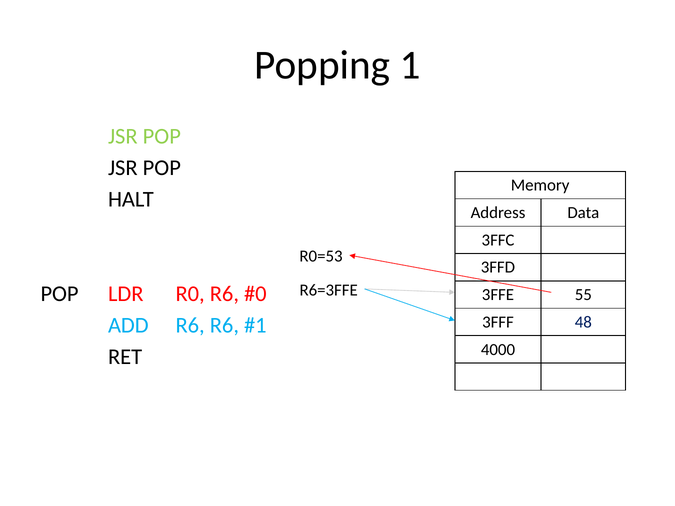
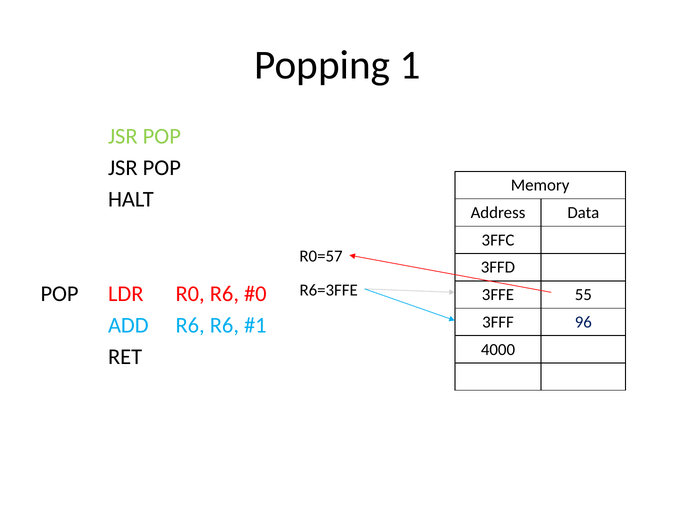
R0=53: R0=53 -> R0=57
48: 48 -> 96
